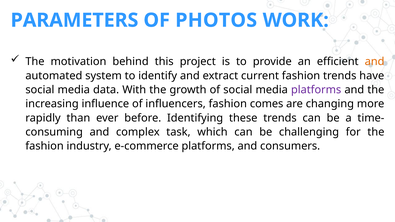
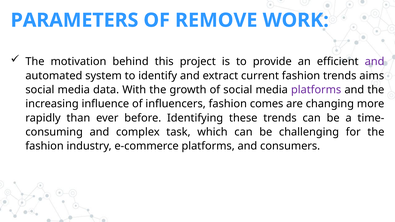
PHOTOS: PHOTOS -> REMOVE
and at (375, 62) colour: orange -> purple
have: have -> aims
